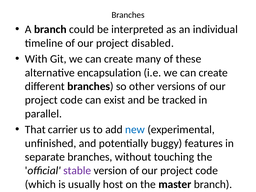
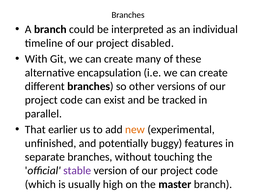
carrier: carrier -> earlier
new colour: blue -> orange
host: host -> high
